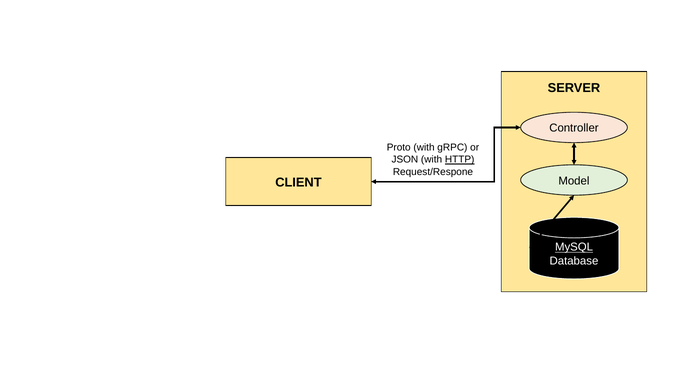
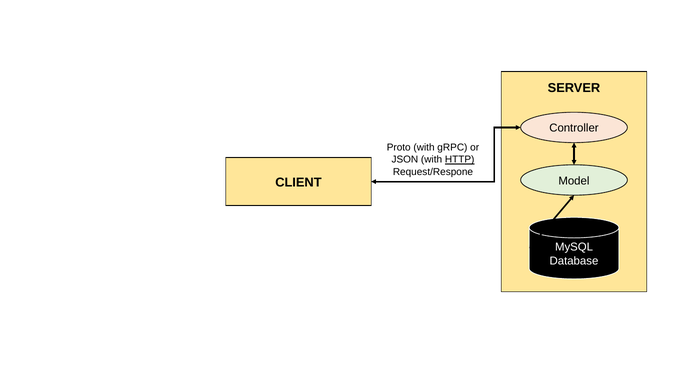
MySQL underline: present -> none
